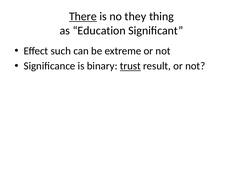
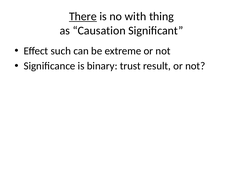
they: they -> with
Education: Education -> Causation
trust underline: present -> none
